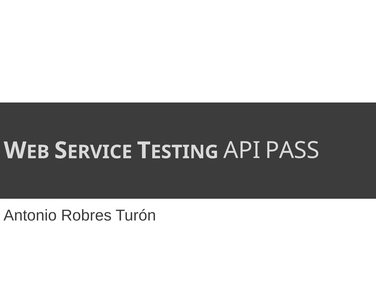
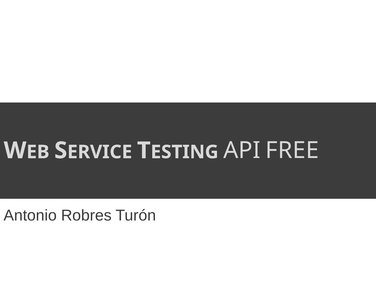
PASS: PASS -> FREE
